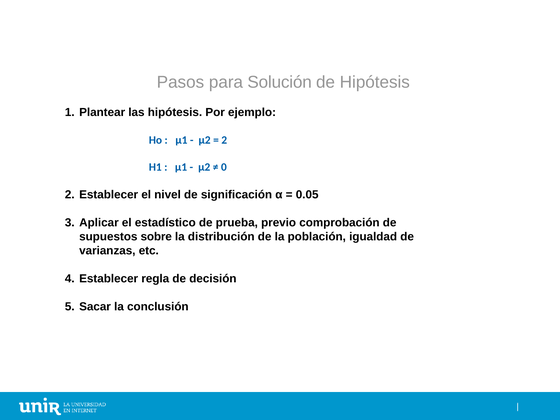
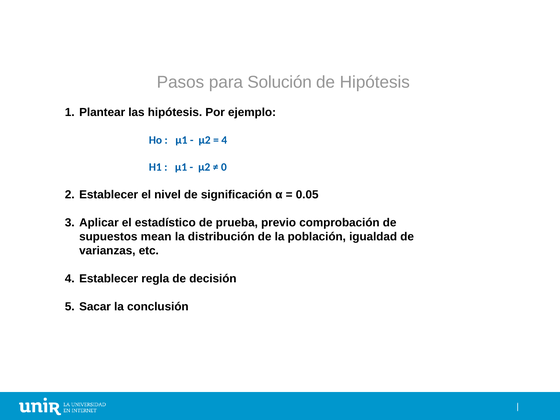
2 at (224, 140): 2 -> 4
sobre: sobre -> mean
